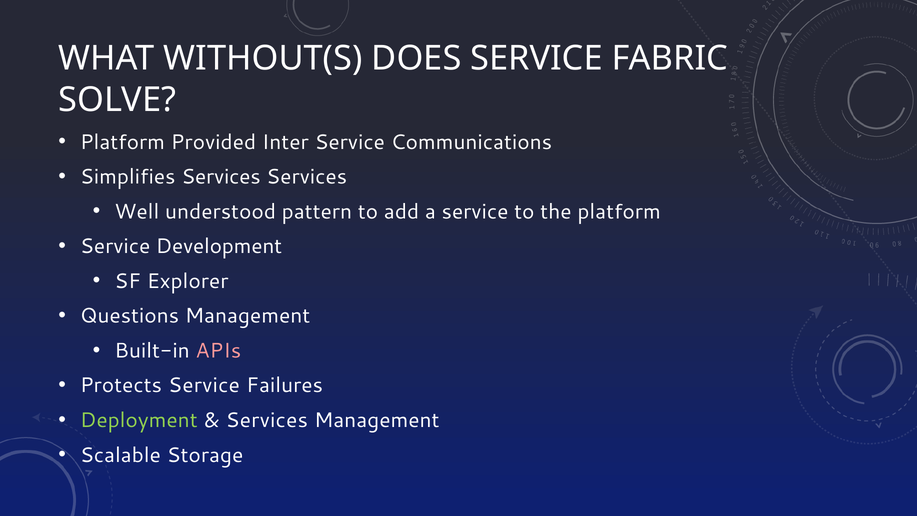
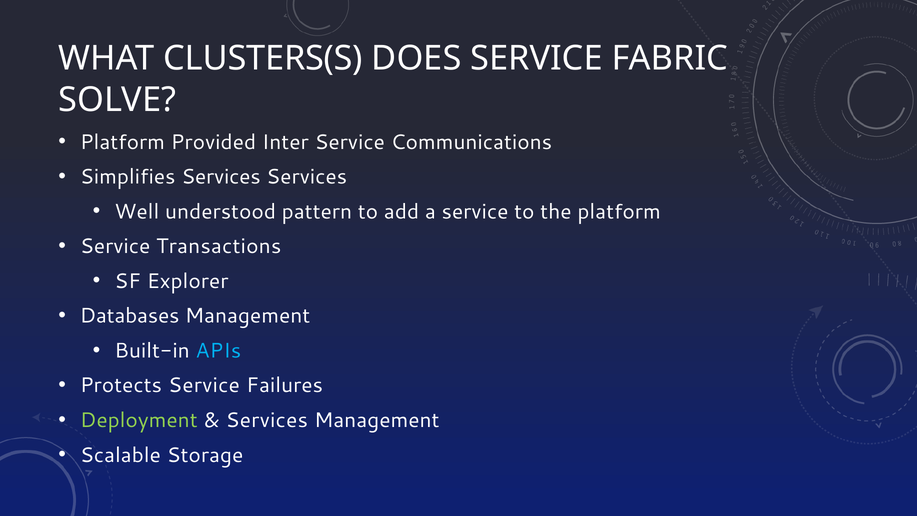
WITHOUT(S: WITHOUT(S -> CLUSTERS(S
Development: Development -> Transactions
Questions: Questions -> Databases
APIs colour: pink -> light blue
